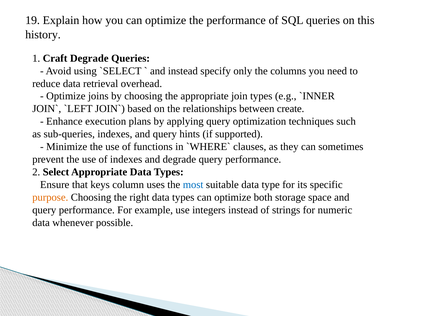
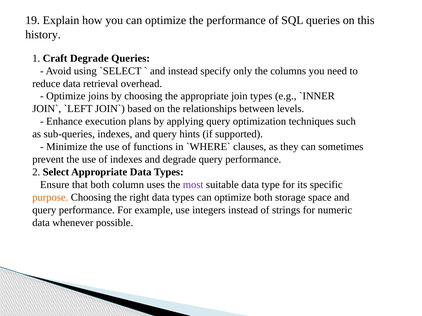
create: create -> levels
that keys: keys -> both
most colour: blue -> purple
